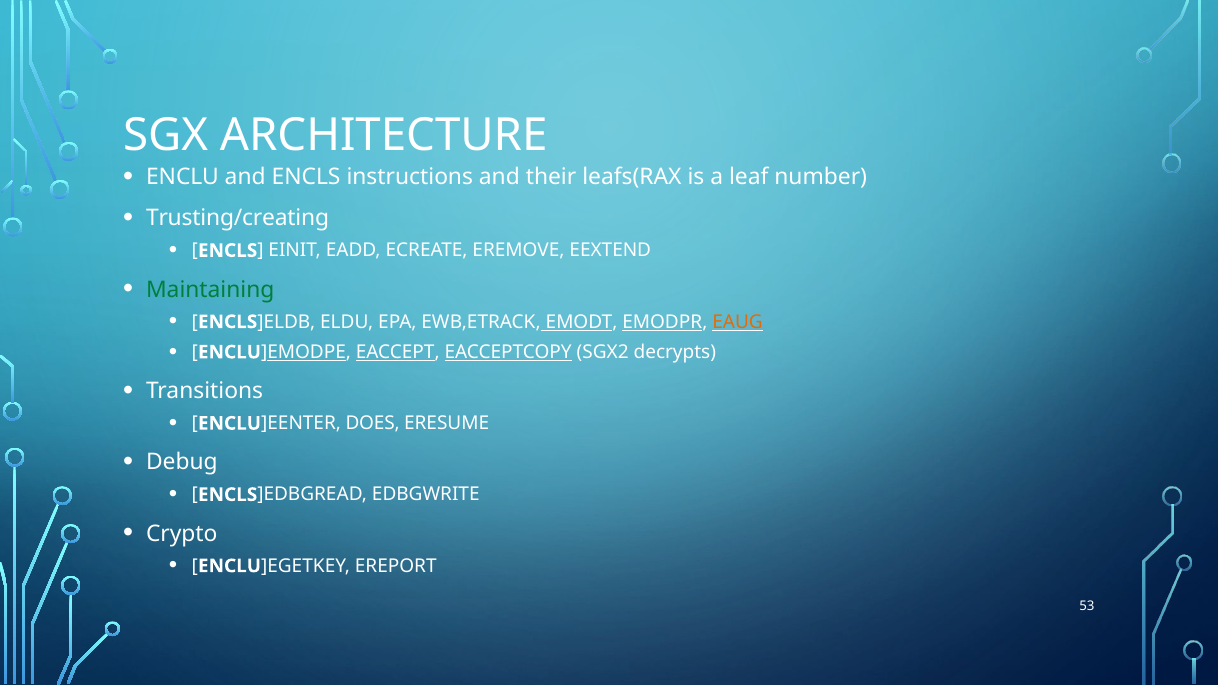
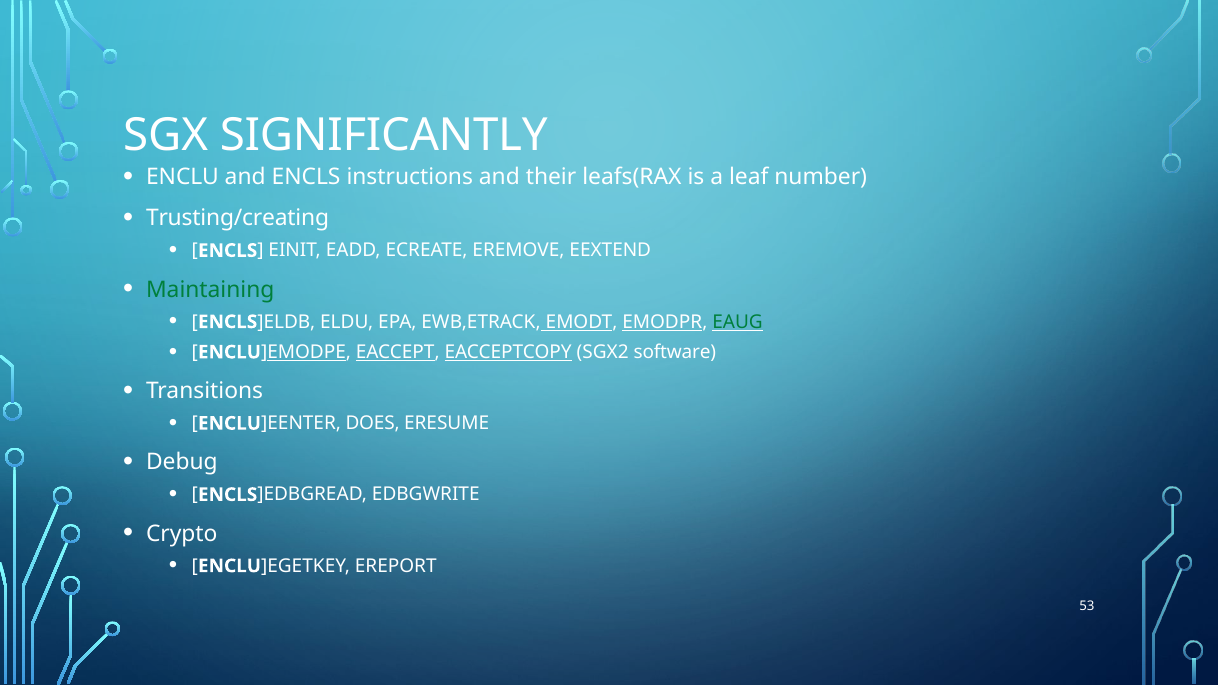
ARCHITECTURE: ARCHITECTURE -> SIGNIFICANTLY
EAUG colour: orange -> green
decrypts: decrypts -> software
